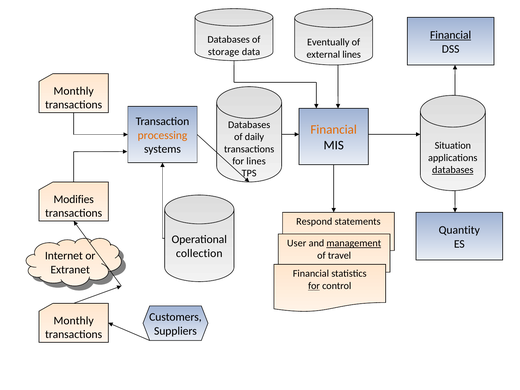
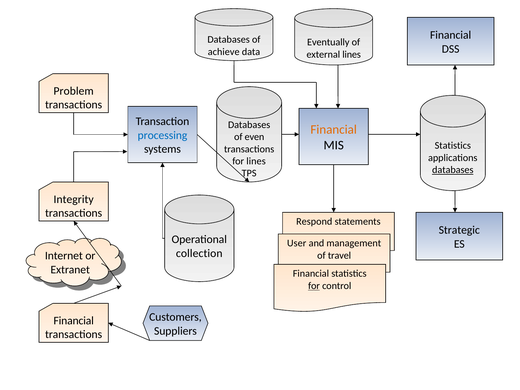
Financial at (451, 35) underline: present -> none
storage: storage -> achieve
Monthly at (74, 91): Monthly -> Problem
processing colour: orange -> blue
daily: daily -> even
Situation at (453, 146): Situation -> Statistics
Modifies: Modifies -> Integrity
Quantity: Quantity -> Strategic
management underline: present -> none
Monthly at (74, 321): Monthly -> Financial
